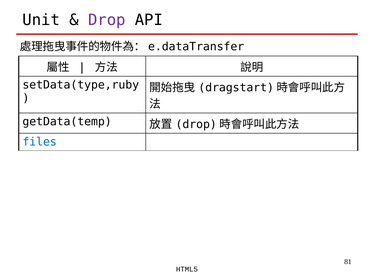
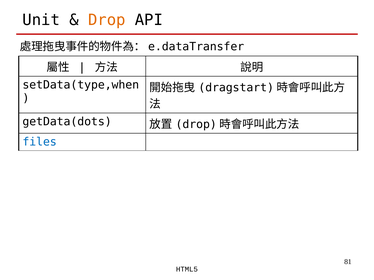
Drop colour: purple -> orange
setData(type,ruby: setData(type,ruby -> setData(type,when
getData(temp: getData(temp -> getData(dots
